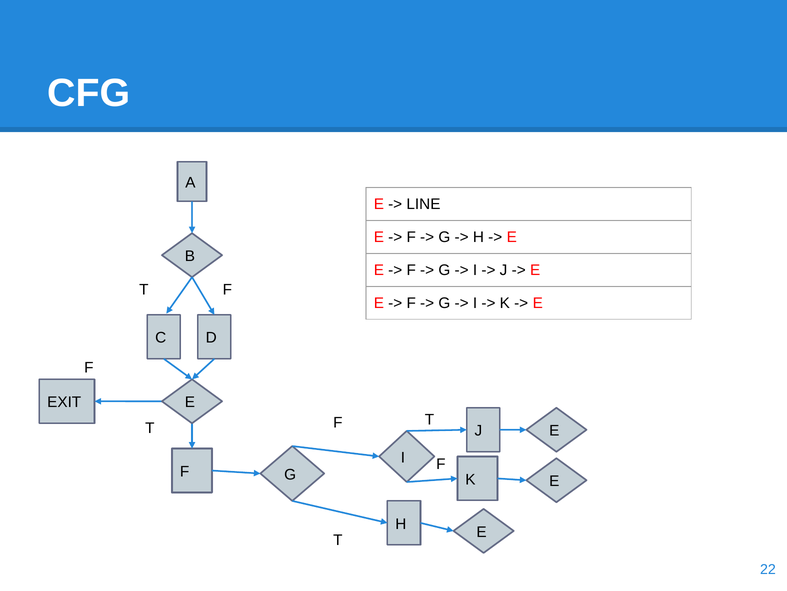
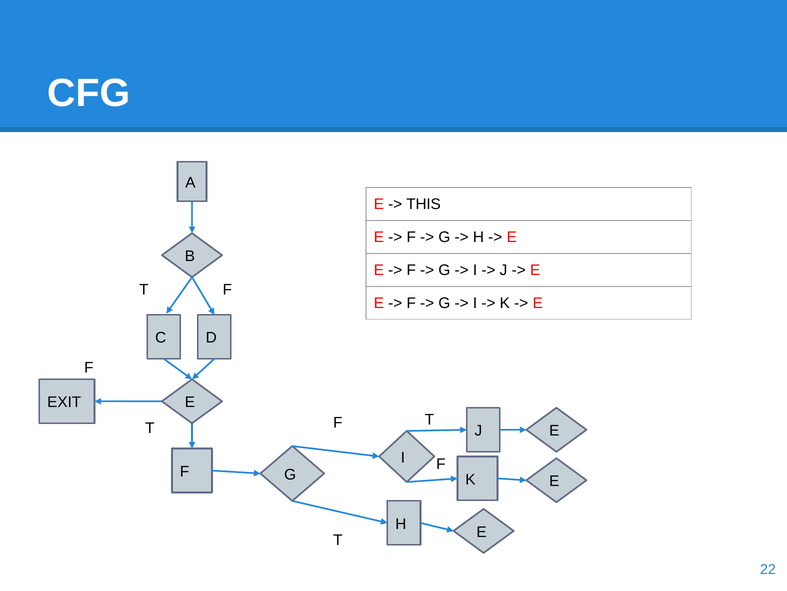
LINE: LINE -> THIS
